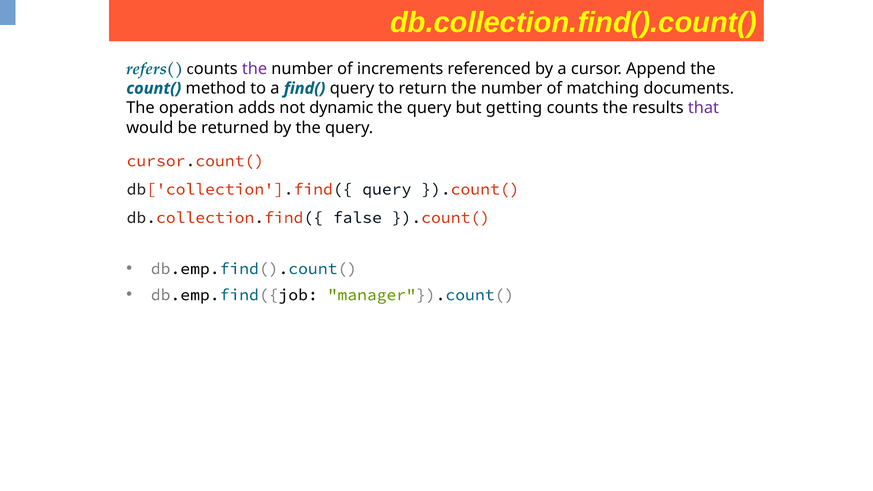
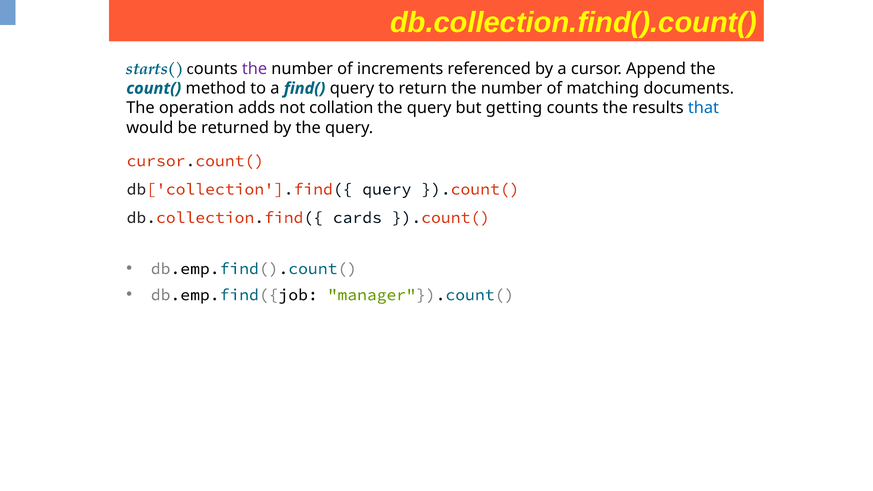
refers(: refers( -> starts(
dynamic: dynamic -> collation
that colour: purple -> blue
false: false -> cards
